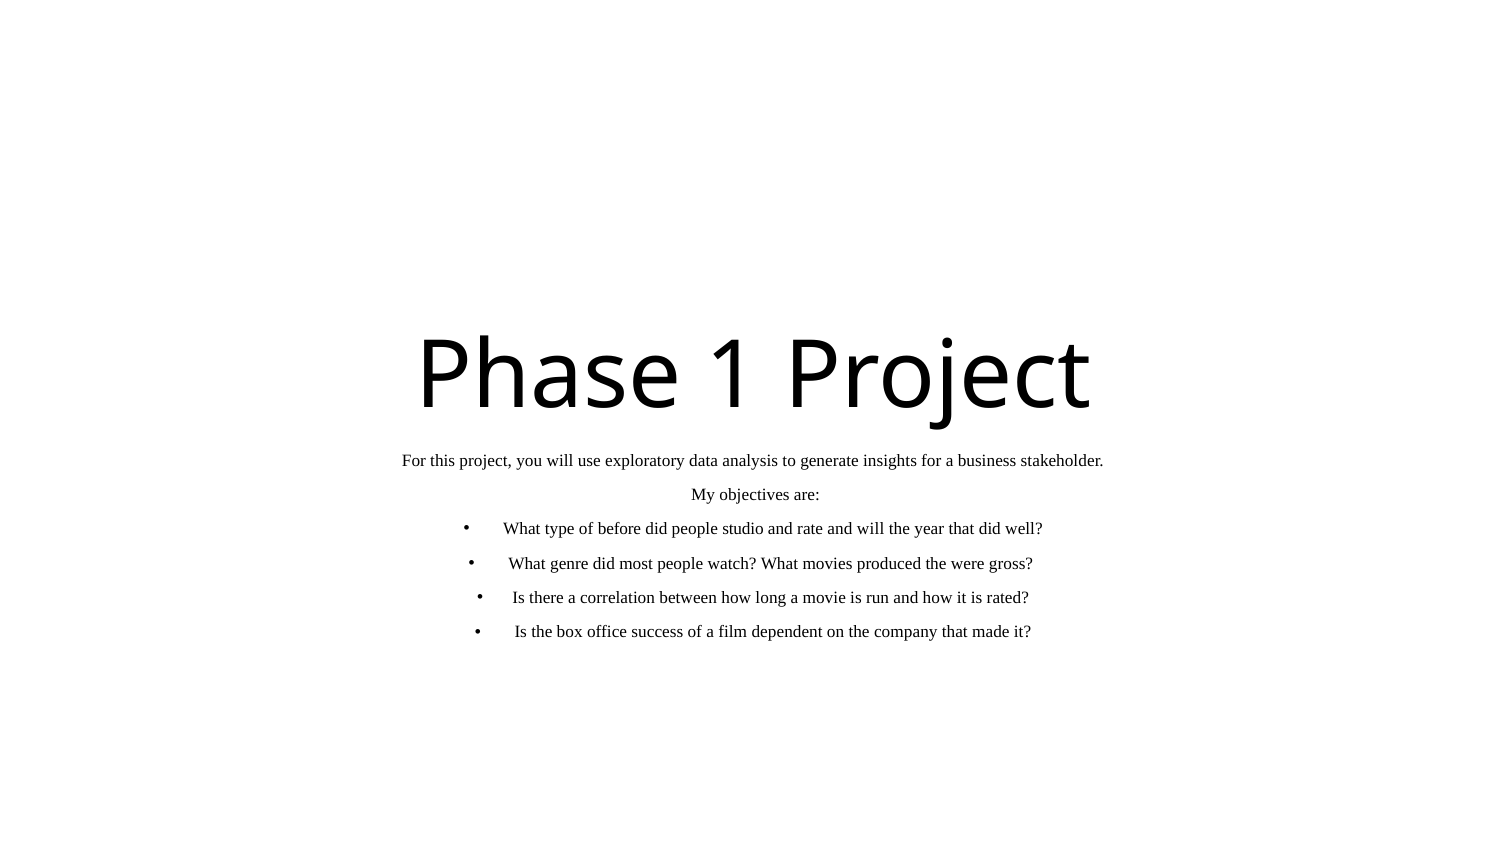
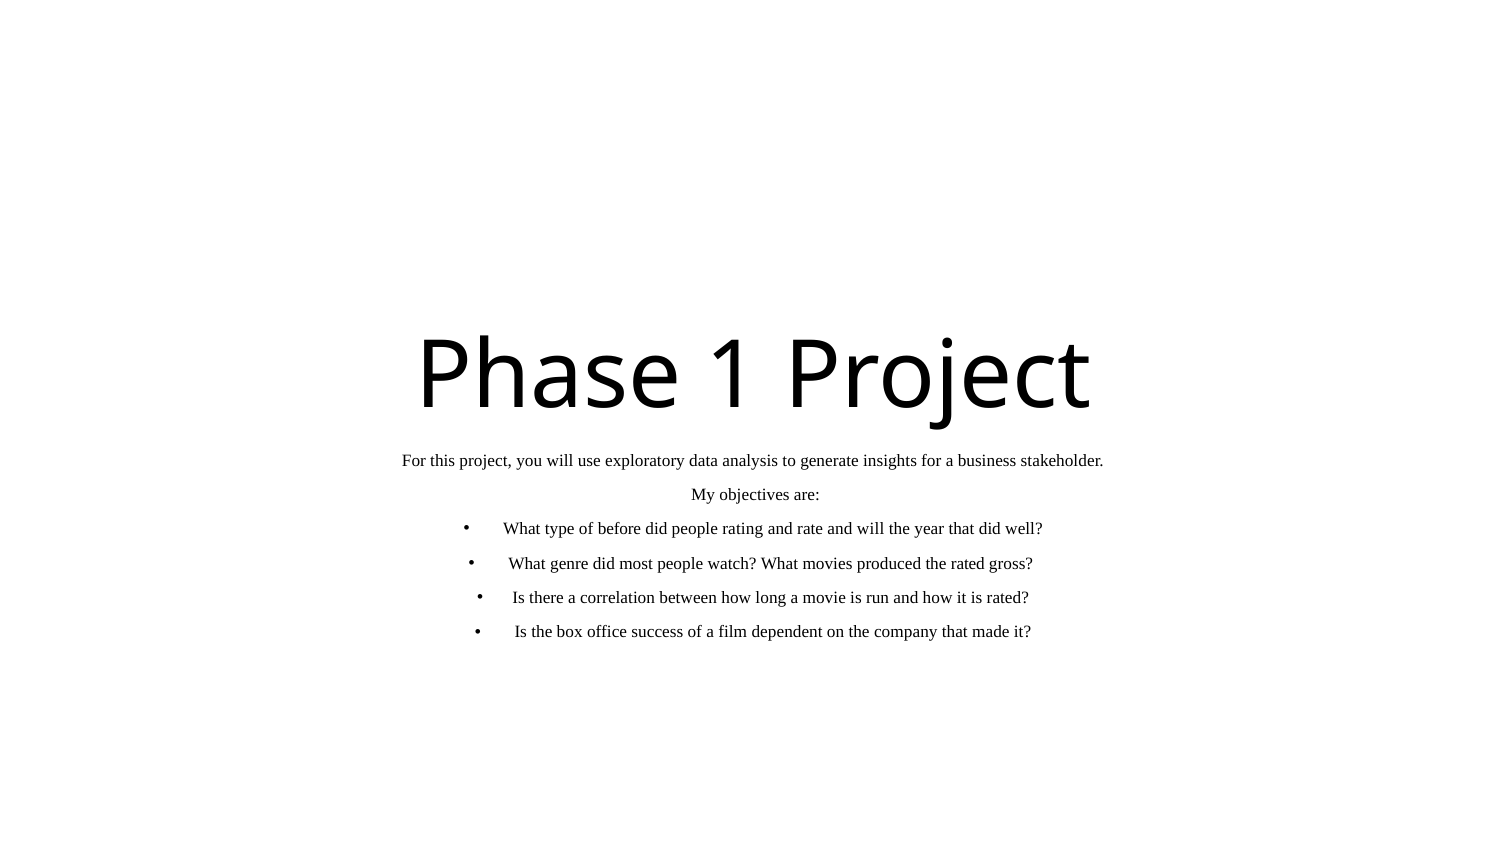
studio: studio -> rating
the were: were -> rated
